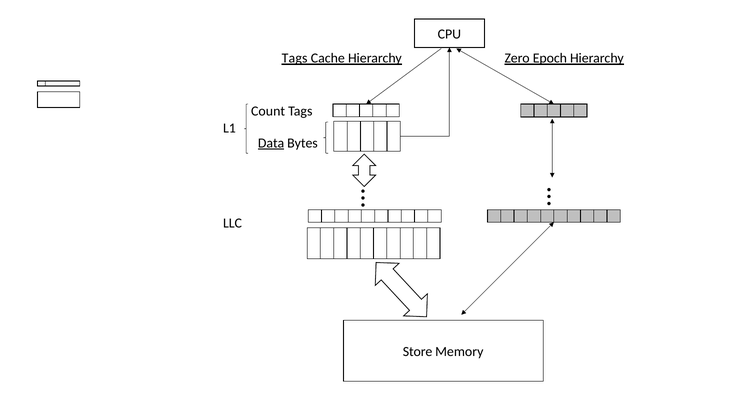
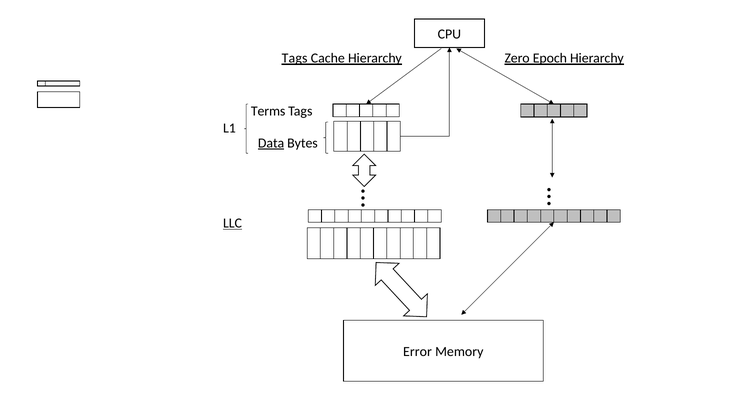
Count: Count -> Terms
LLC underline: none -> present
Store: Store -> Error
